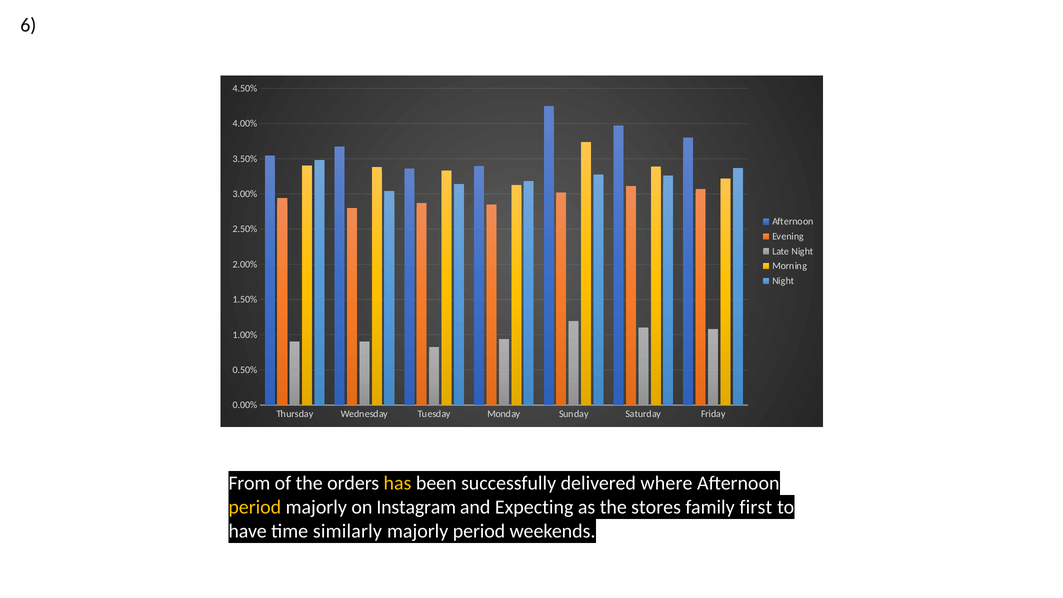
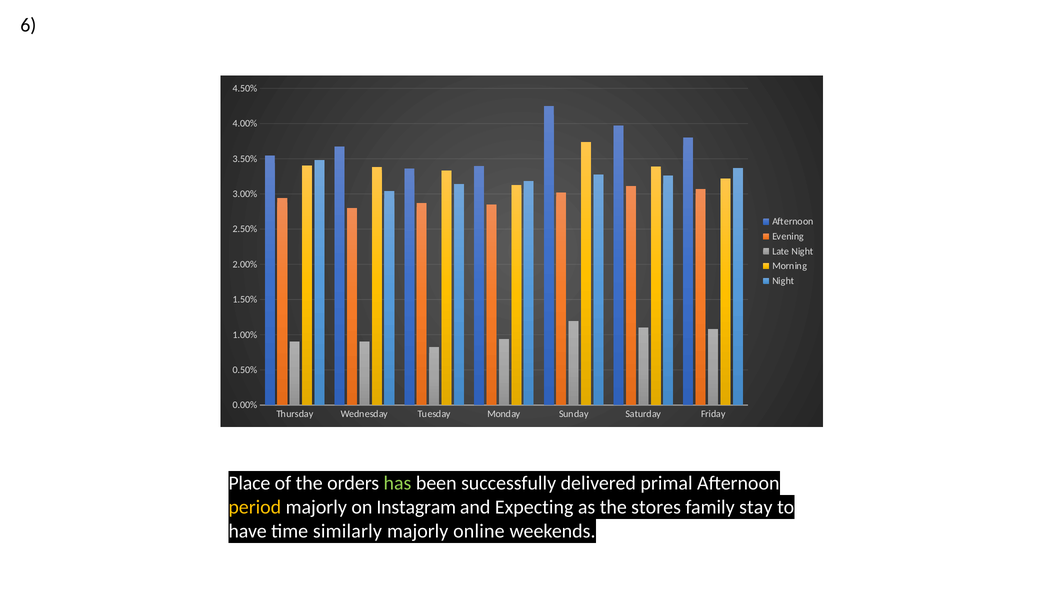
From: From -> Place
has colour: yellow -> light green
where: where -> primal
first: first -> stay
majorly period: period -> online
